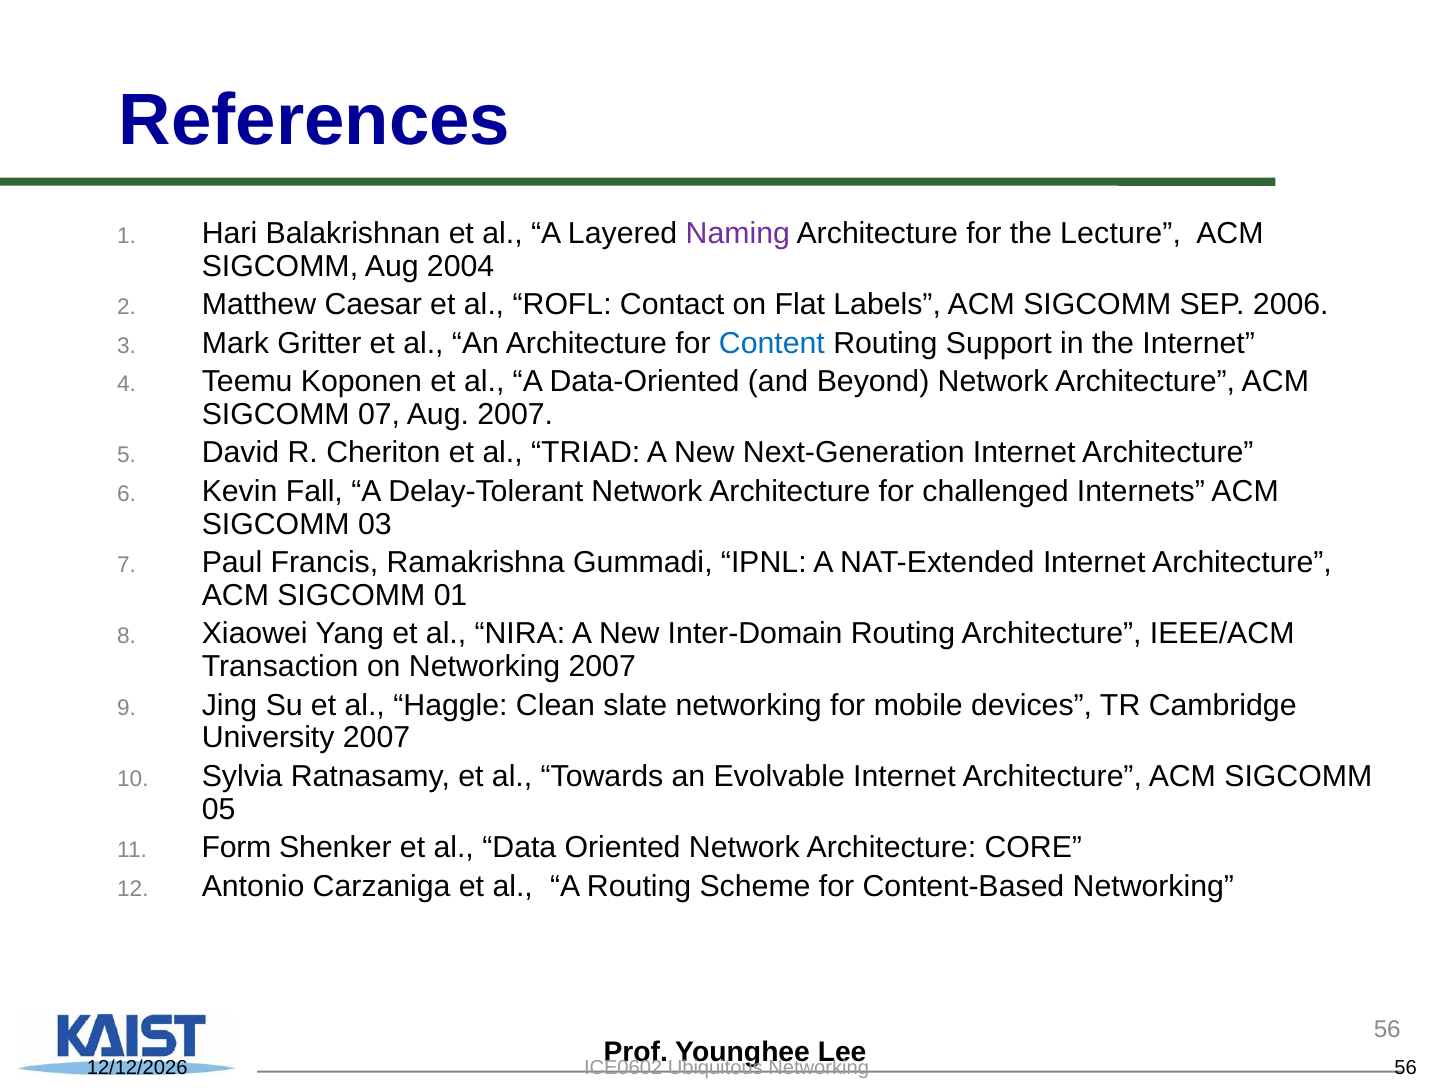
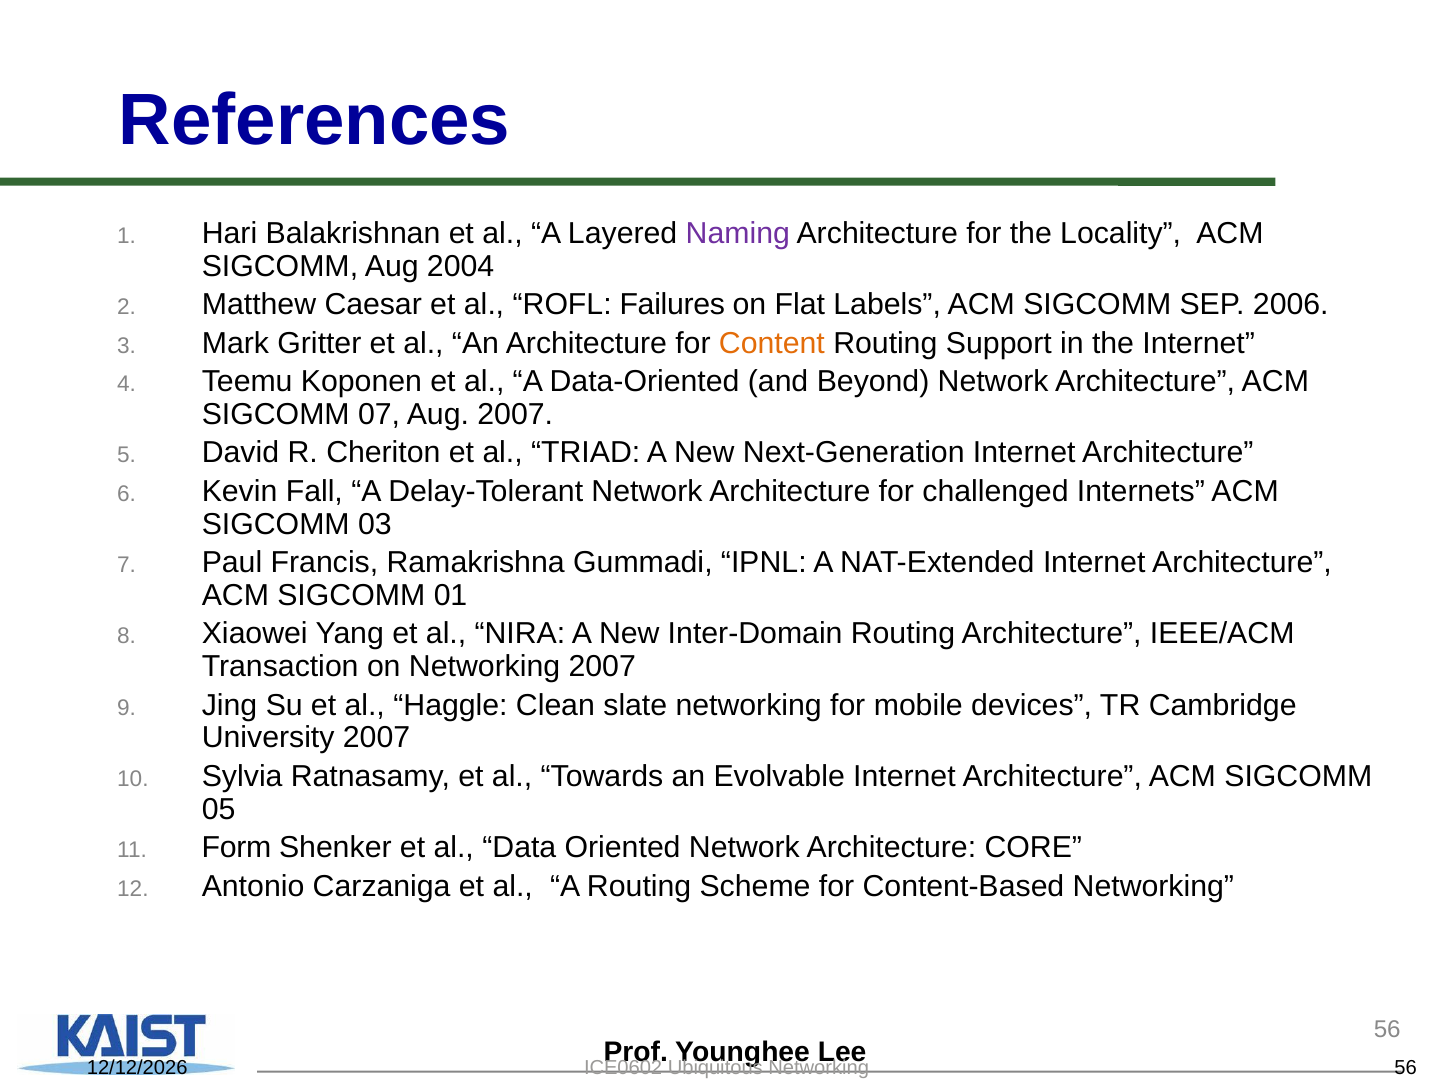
Lecture: Lecture -> Locality
Contact: Contact -> Failures
Content colour: blue -> orange
